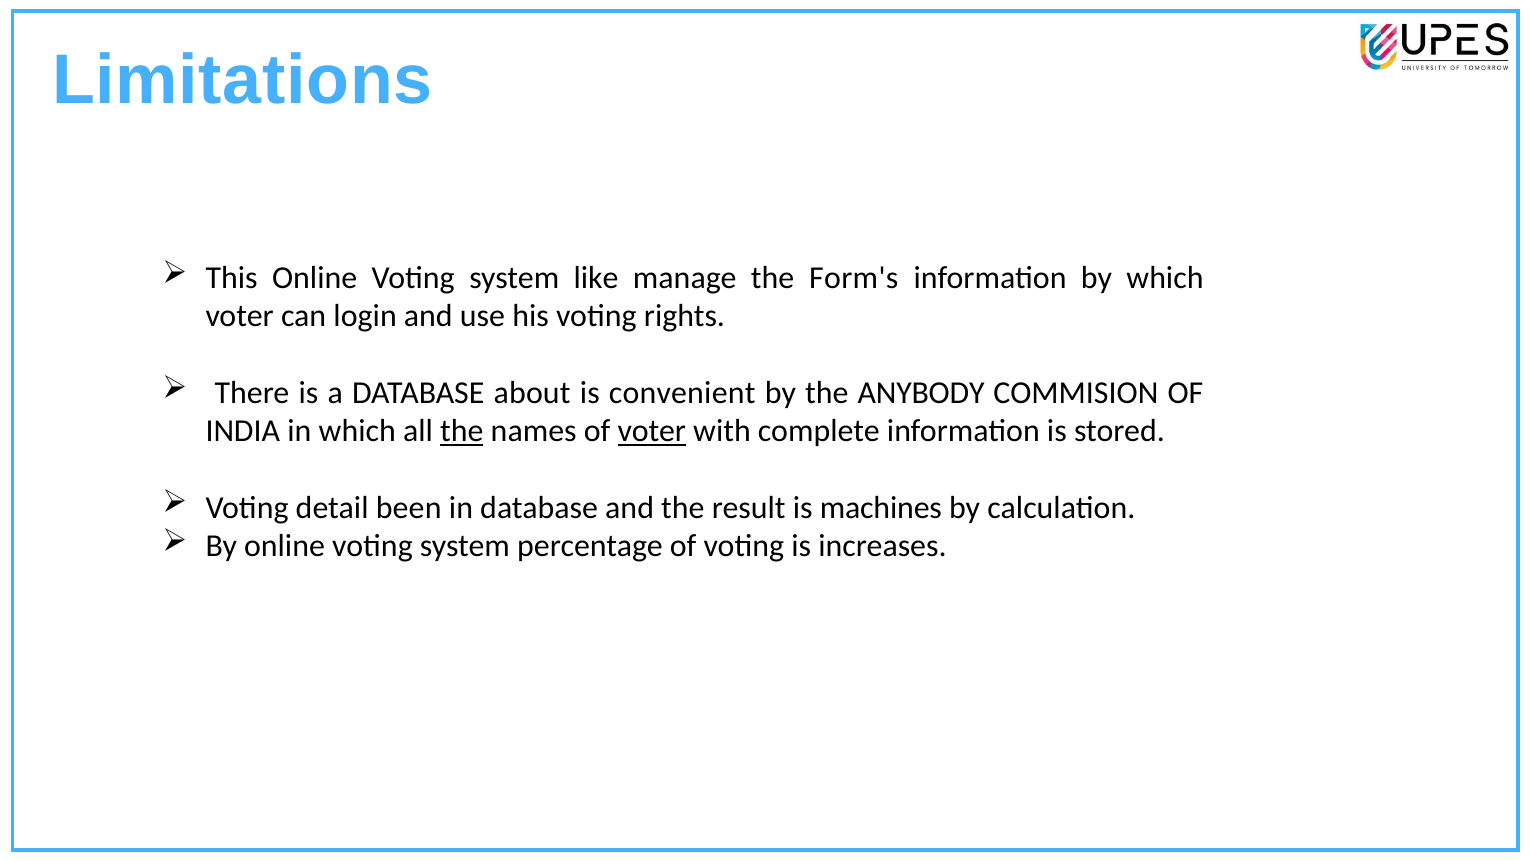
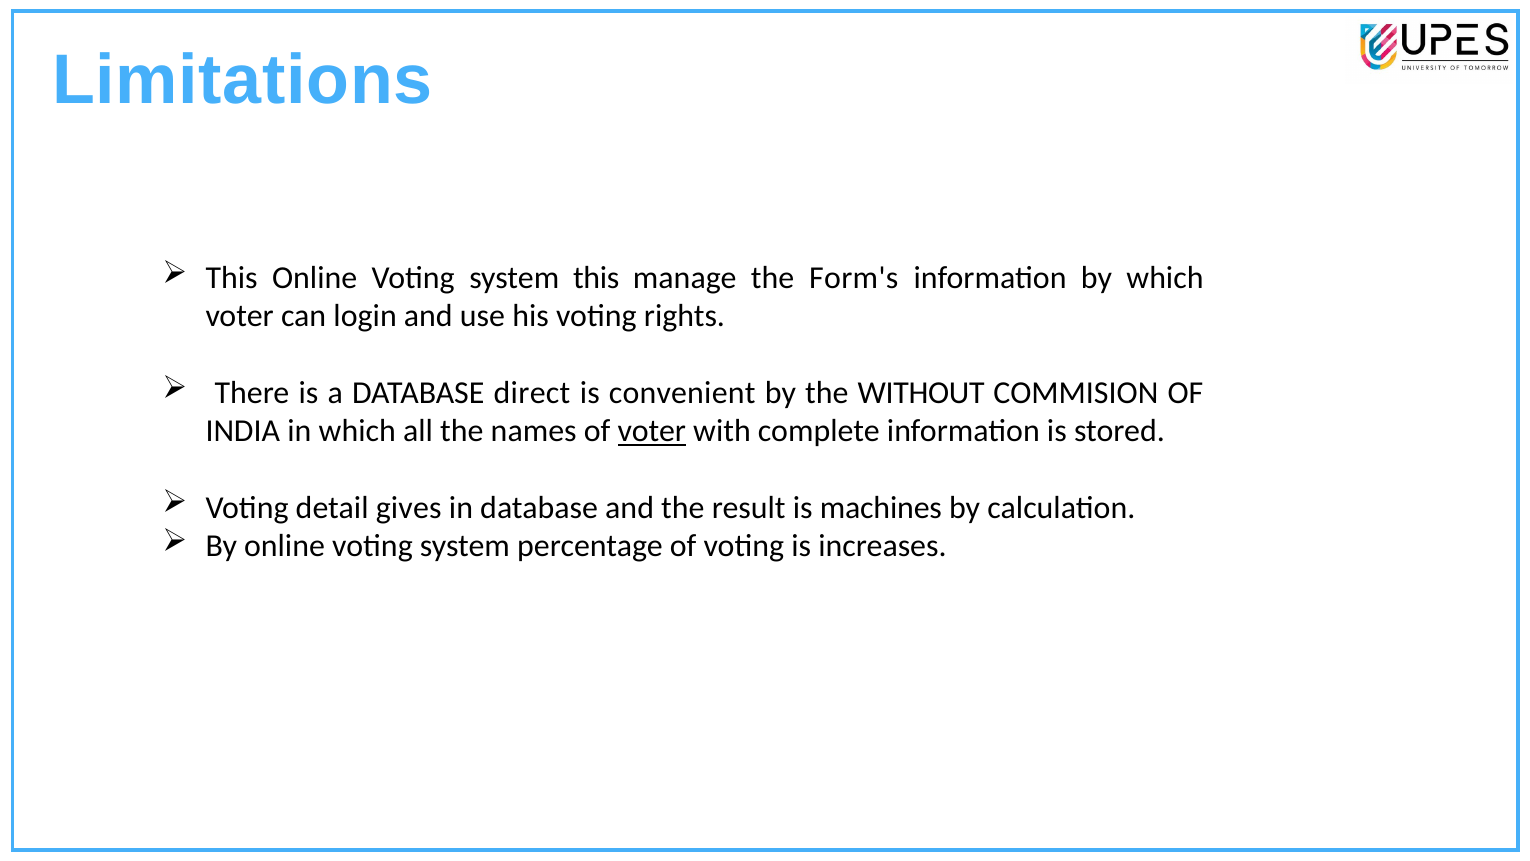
system like: like -> this
about: about -> direct
ANYBODY: ANYBODY -> WITHOUT
the at (462, 431) underline: present -> none
been: been -> gives
